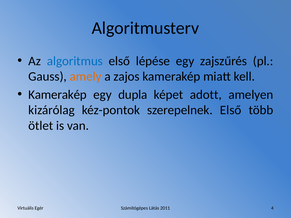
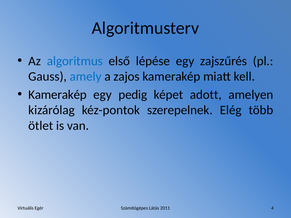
amely colour: orange -> blue
dupla: dupla -> pedig
szerepelnek Első: Első -> Elég
